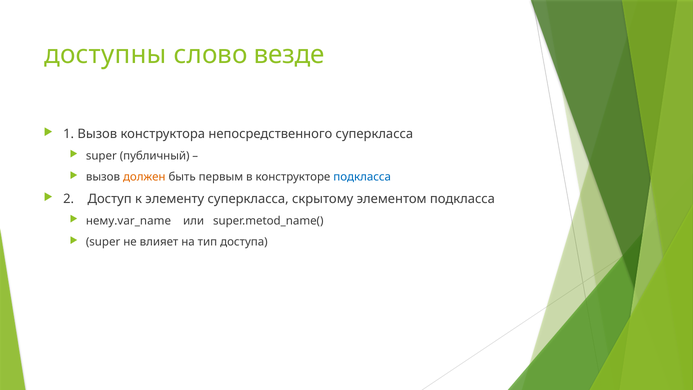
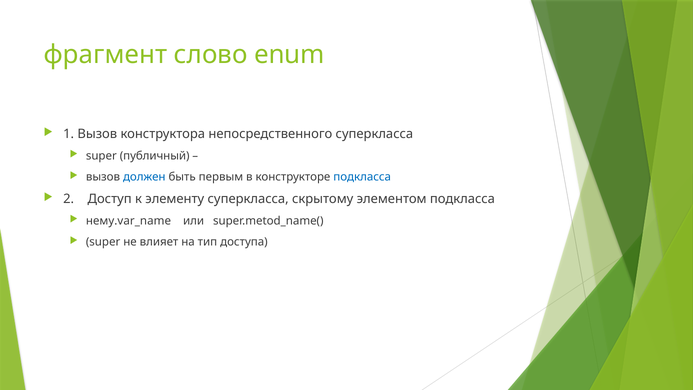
доступны: доступны -> фрагмент
везде: везде -> enum
должен colour: orange -> blue
